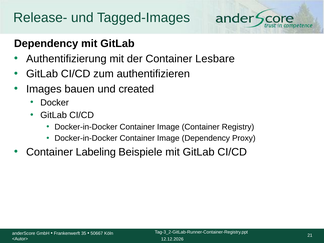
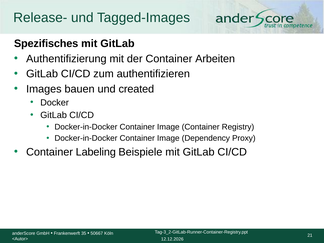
Dependency at (46, 44): Dependency -> Spezifisches
Lesbare: Lesbare -> Arbeiten
